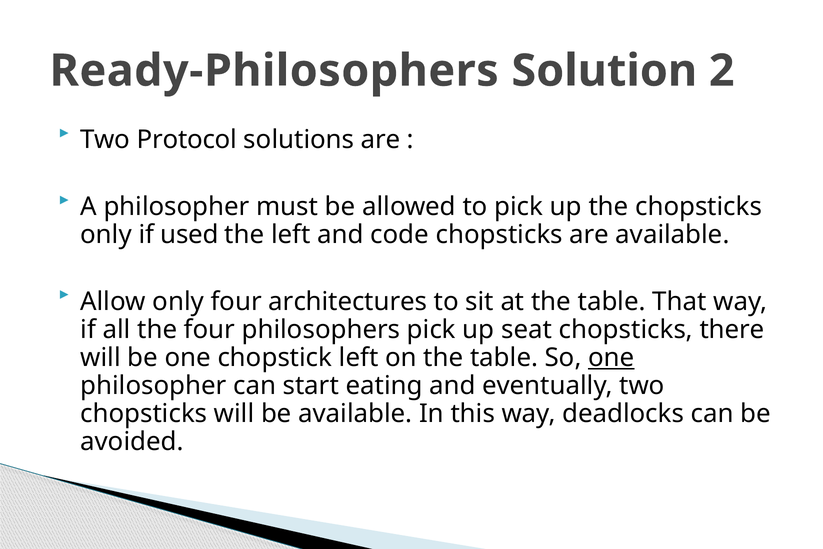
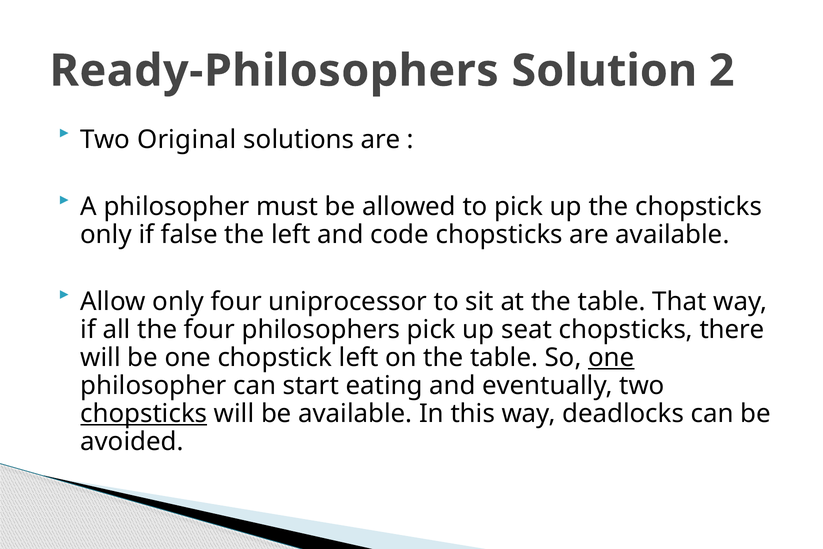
Protocol: Protocol -> Original
used: used -> false
architectures: architectures -> uniprocessor
chopsticks at (144, 413) underline: none -> present
